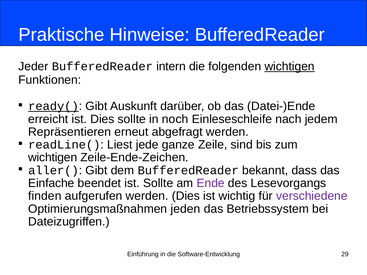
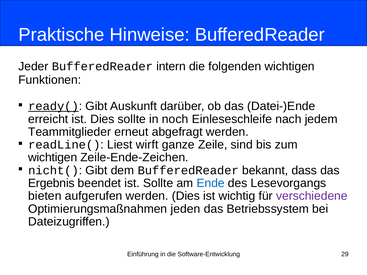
wichtigen at (290, 67) underline: present -> none
Repräsentieren: Repräsentieren -> Teammitglieder
jede: jede -> wirft
aller(: aller( -> nicht(
Einfache: Einfache -> Ergebnis
Ende colour: purple -> blue
finden: finden -> bieten
